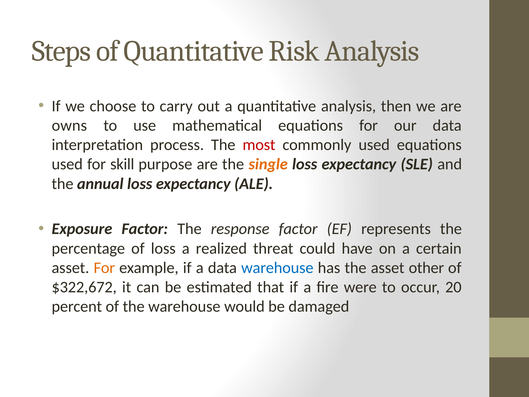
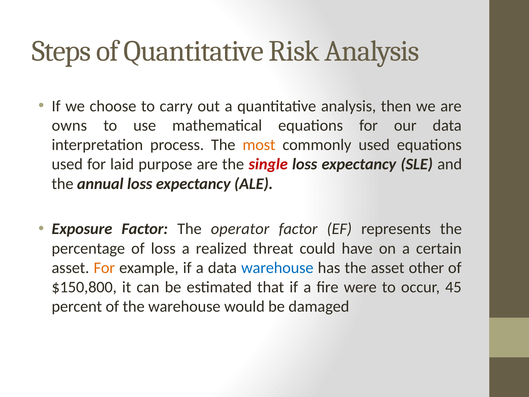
most colour: red -> orange
skill: skill -> laid
single colour: orange -> red
response: response -> operator
$322,672: $322,672 -> $150,800
20: 20 -> 45
